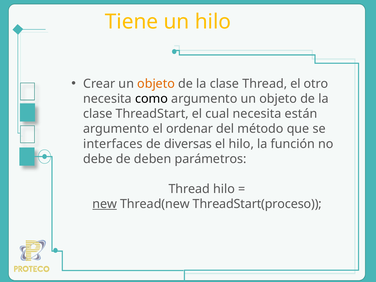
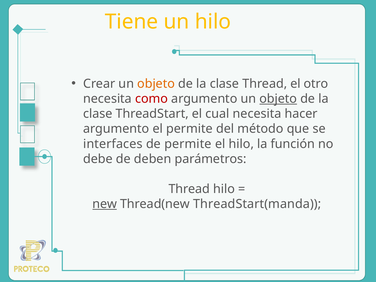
como colour: black -> red
objeto at (278, 99) underline: none -> present
están: están -> hacer
el ordenar: ordenar -> permite
de diversas: diversas -> permite
ThreadStart(proceso: ThreadStart(proceso -> ThreadStart(manda
